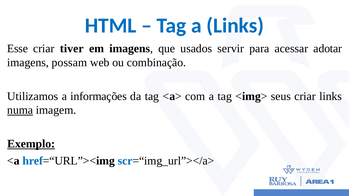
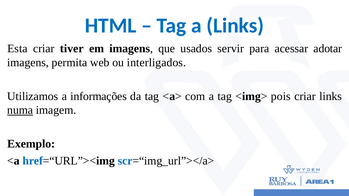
Esse: Esse -> Esta
possam: possam -> permita
combinação: combinação -> interligados
seus: seus -> pois
Exemplo underline: present -> none
